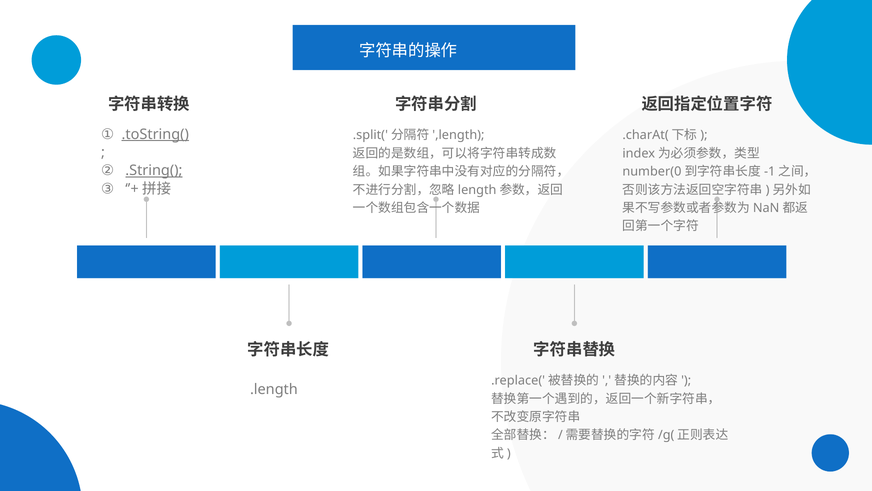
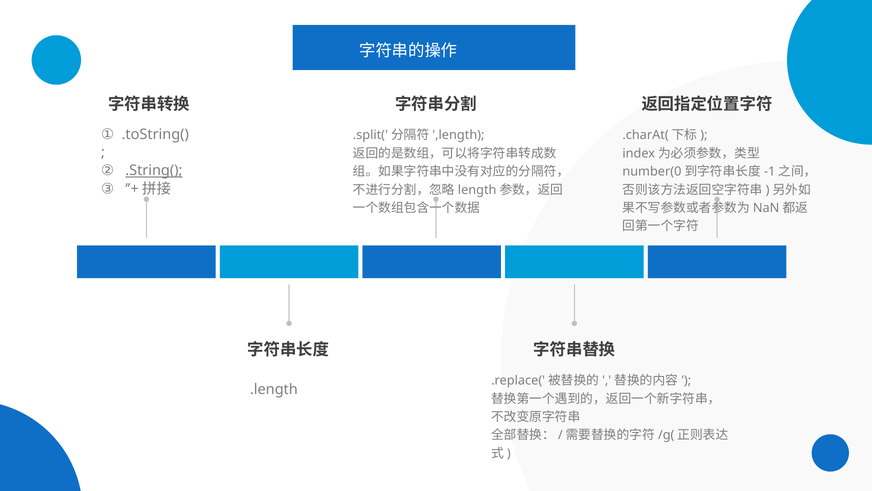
.toString( underline: present -> none
